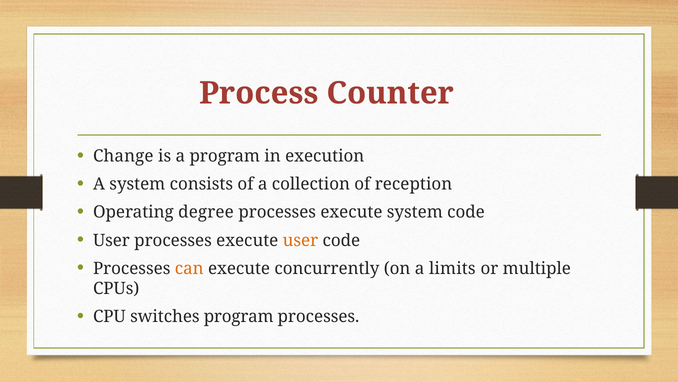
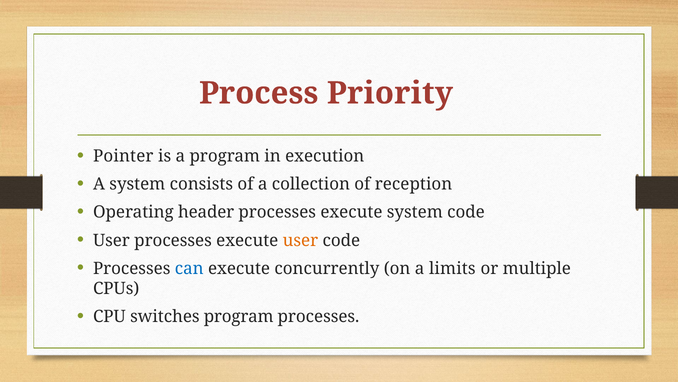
Counter: Counter -> Priority
Change: Change -> Pointer
degree: degree -> header
can colour: orange -> blue
